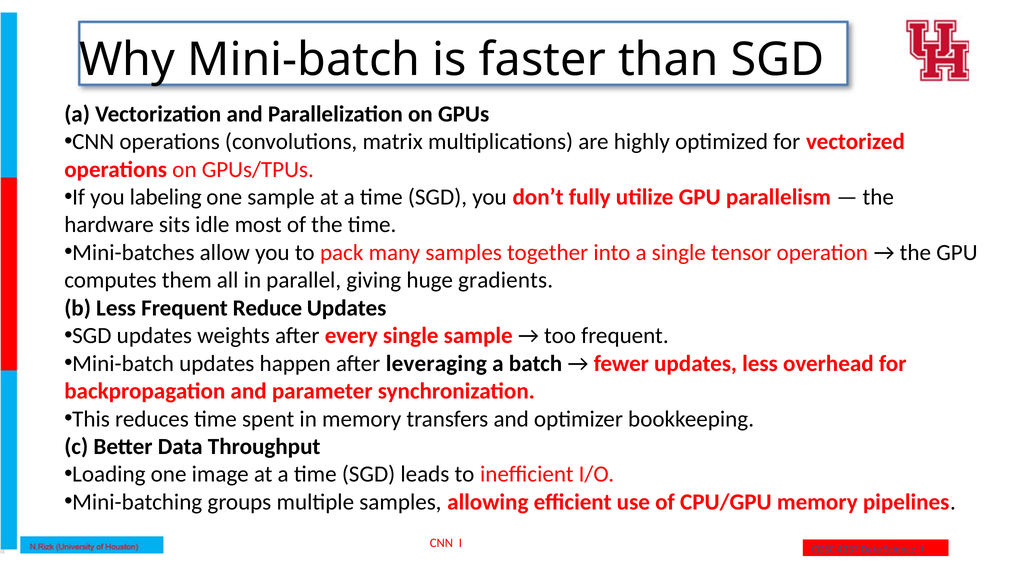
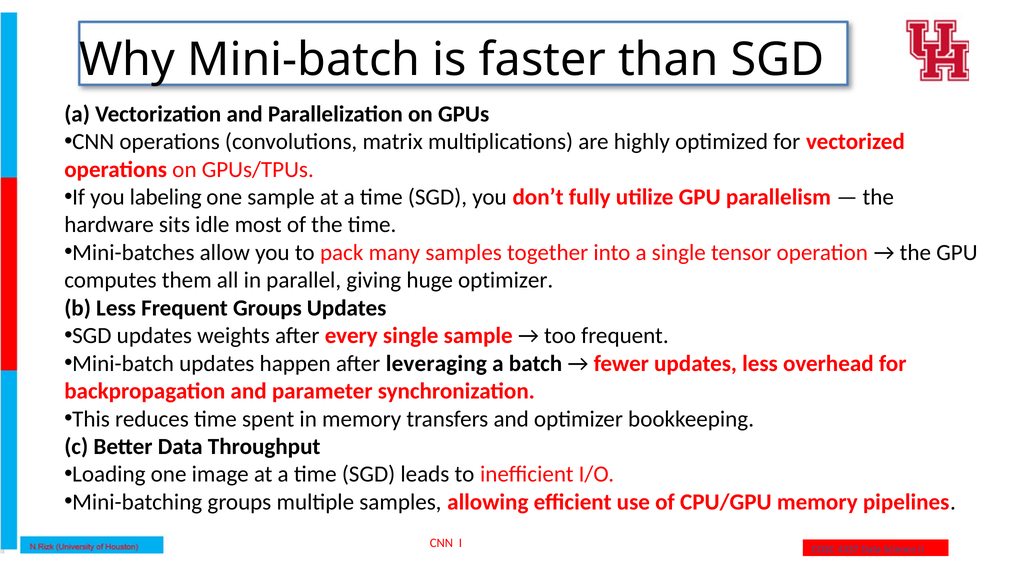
huge gradients: gradients -> optimizer
Frequent Reduce: Reduce -> Groups
